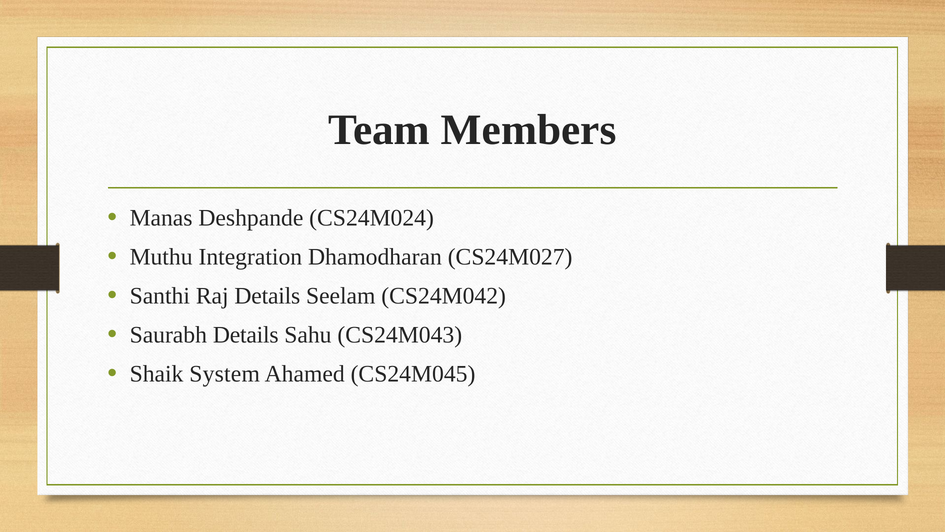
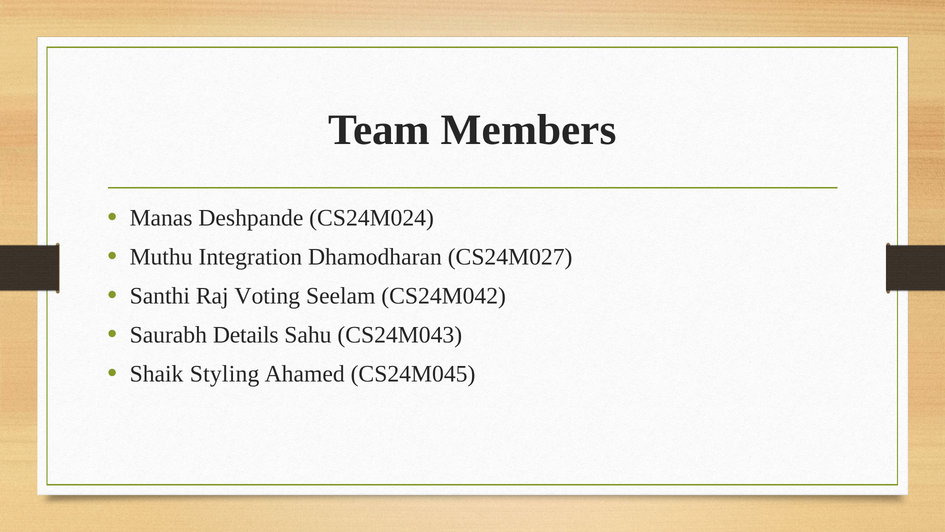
Raj Details: Details -> Voting
System: System -> Styling
